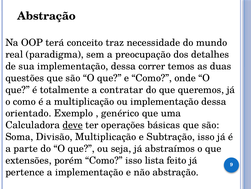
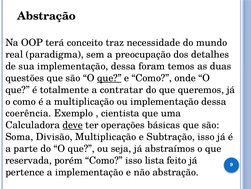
correr: correr -> foram
que at (109, 78) underline: none -> present
orientado: orientado -> coerência
genérico: genérico -> cientista
extensões: extensões -> reservada
